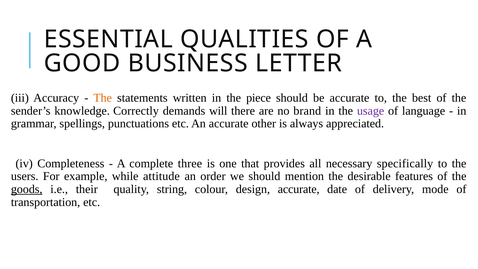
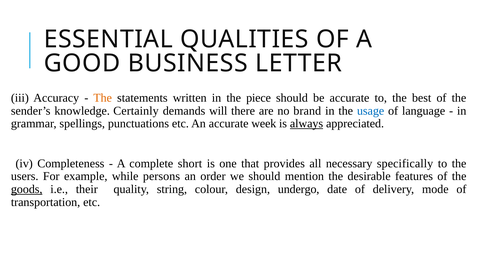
Correctly: Correctly -> Certainly
usage colour: purple -> blue
other: other -> week
always underline: none -> present
three: three -> short
attitude: attitude -> persons
design accurate: accurate -> undergo
